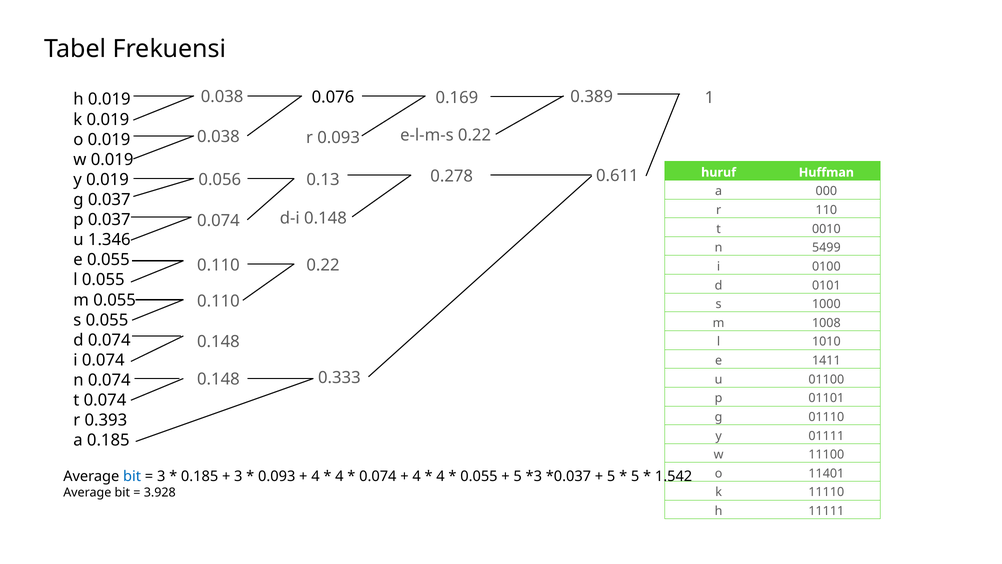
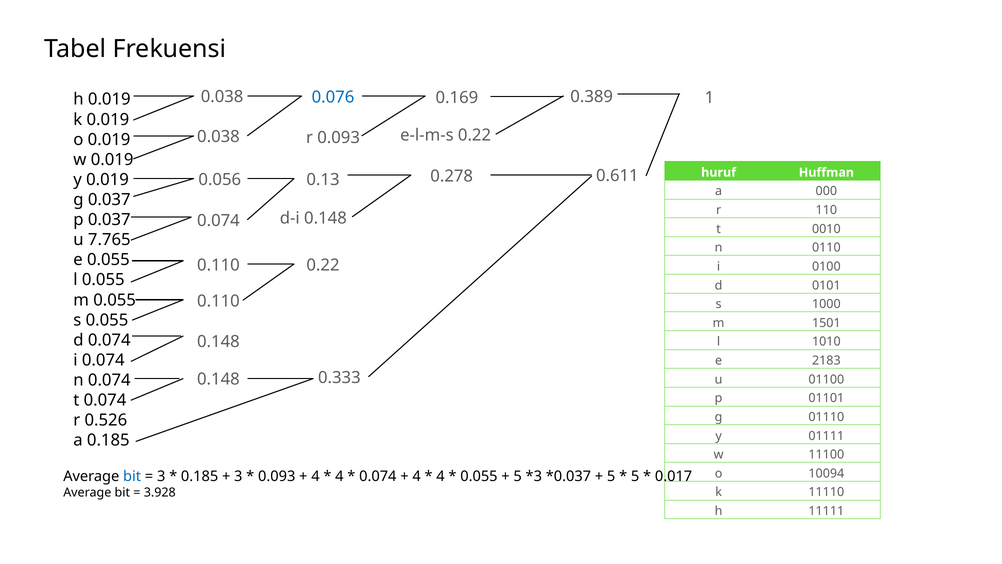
0.076 colour: black -> blue
1.346: 1.346 -> 7.765
5499: 5499 -> 0110
1008: 1008 -> 1501
1411: 1411 -> 2183
0.393: 0.393 -> 0.526
11401: 11401 -> 10094
1.542: 1.542 -> 0.017
